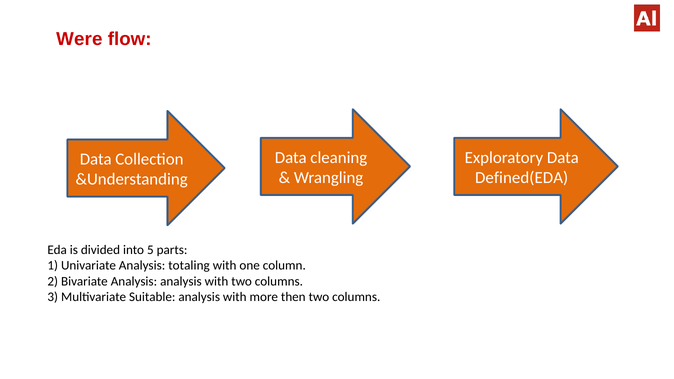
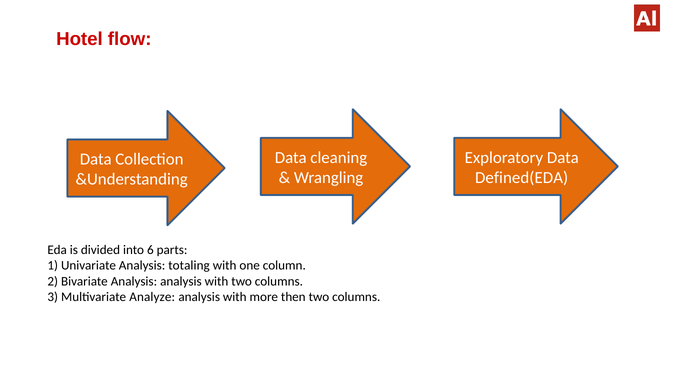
Were: Were -> Hotel
5: 5 -> 6
Suitable: Suitable -> Analyze
